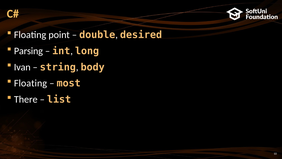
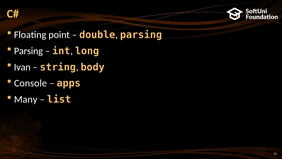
double desired: desired -> parsing
Floating at (30, 83): Floating -> Console
most: most -> apps
There: There -> Many
